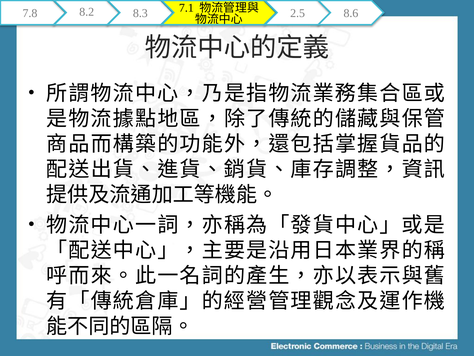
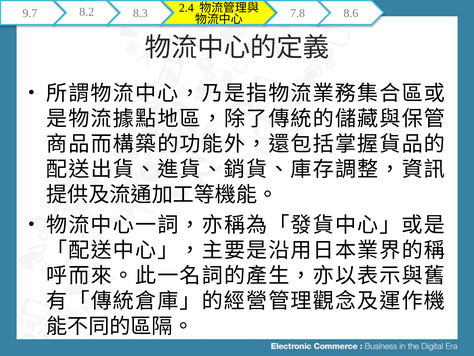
7.8: 7.8 -> 9.7
7.1: 7.1 -> 2.4
2.5: 2.5 -> 7.8
